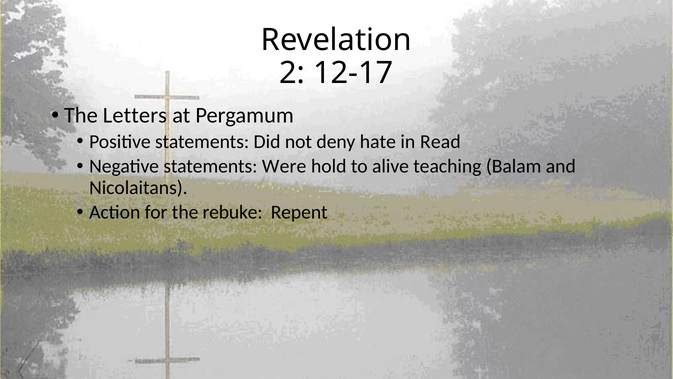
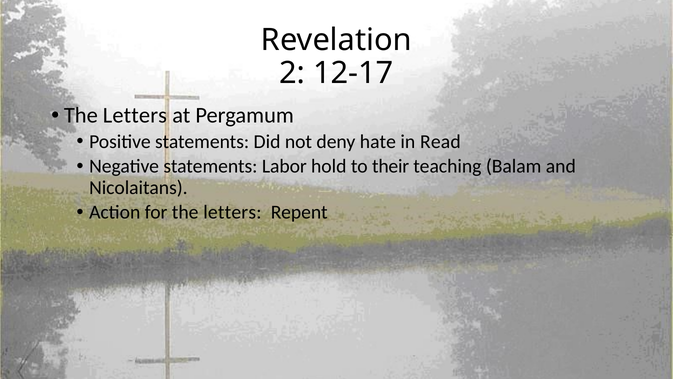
Were: Were -> Labor
alive: alive -> their
for the rebuke: rebuke -> letters
